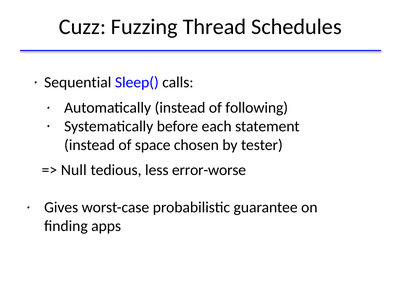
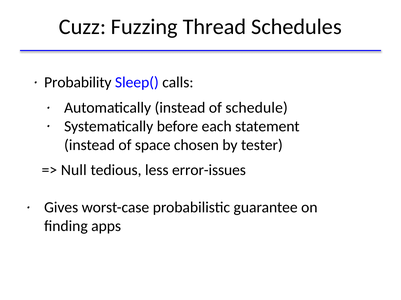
Sequential: Sequential -> Probability
following: following -> schedule
error-worse: error-worse -> error-issues
